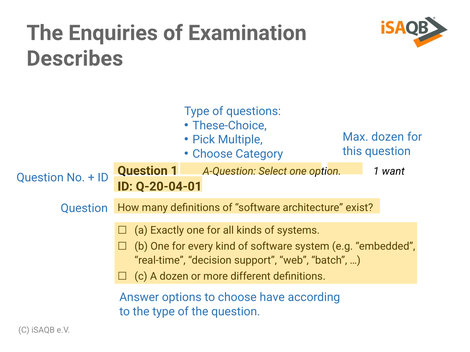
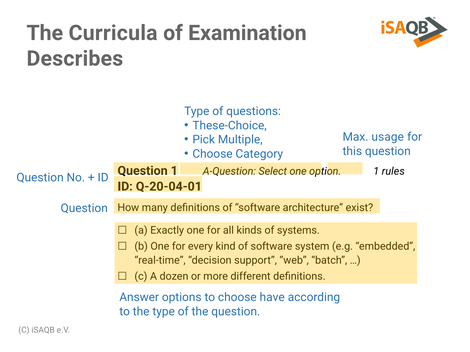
Enquiries: Enquiries -> Curricula
Max dozen: dozen -> usage
want: want -> rules
